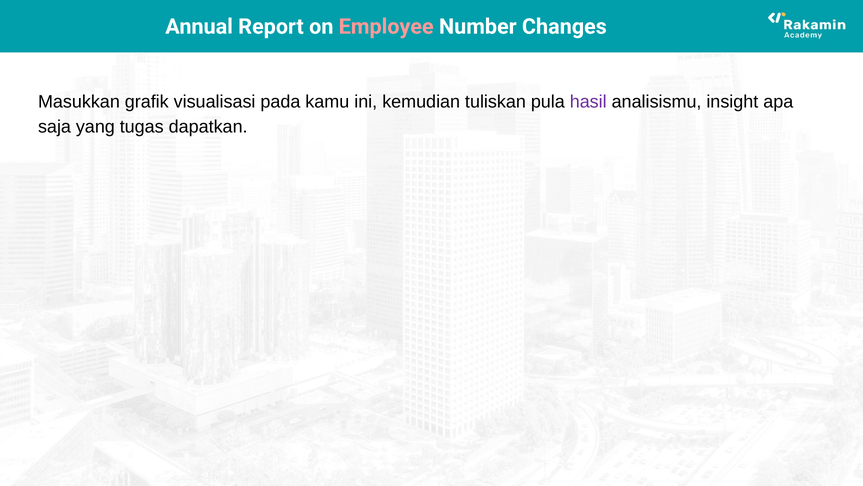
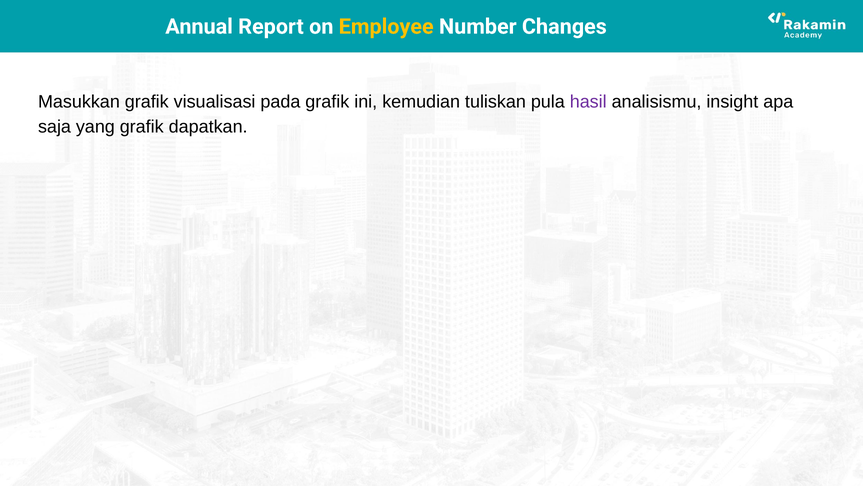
Employee colour: pink -> yellow
pada kamu: kamu -> grafik
yang tugas: tugas -> grafik
